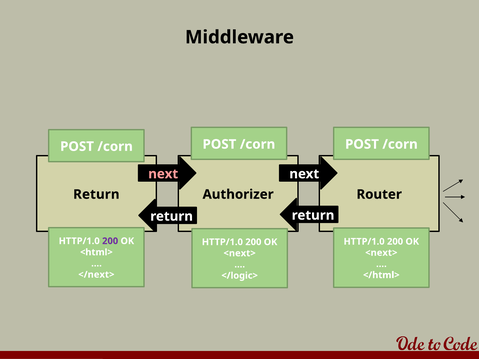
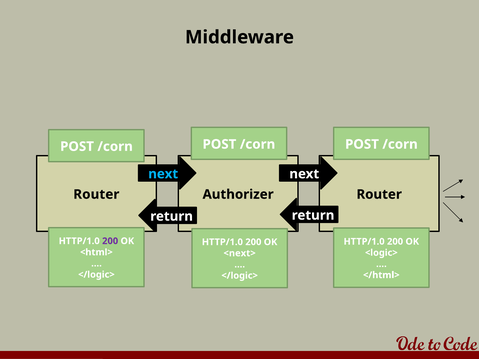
next at (163, 174) colour: pink -> light blue
Return at (96, 195): Return -> Router
<next> at (381, 253): <next> -> <logic>
</next> at (96, 275): </next> -> </logic>
